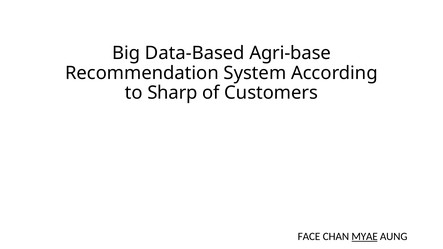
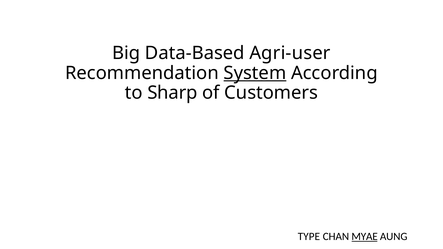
Agri-base: Agri-base -> Agri-user
System underline: none -> present
FACE: FACE -> TYPE
